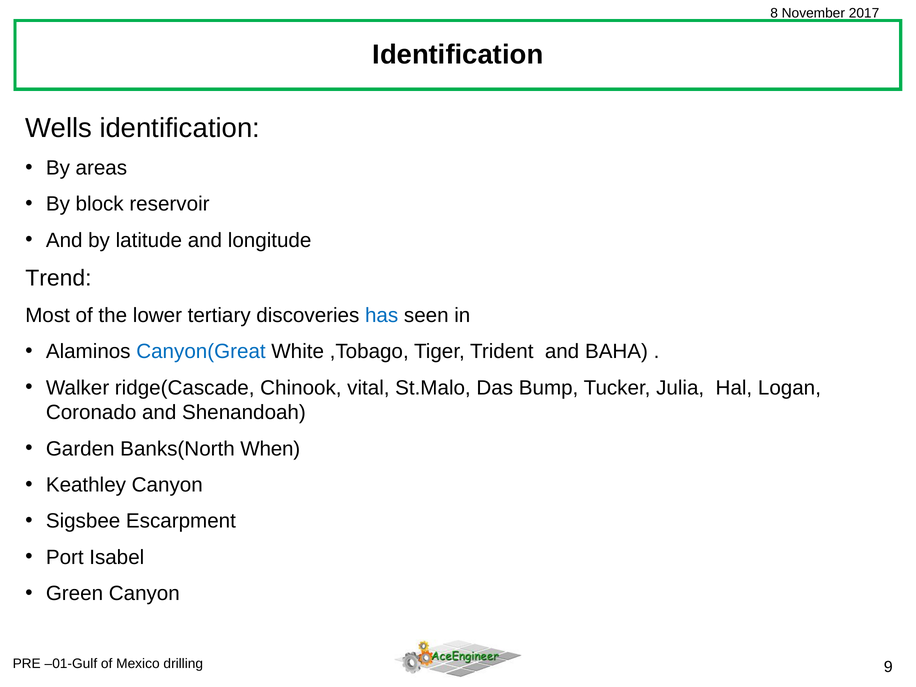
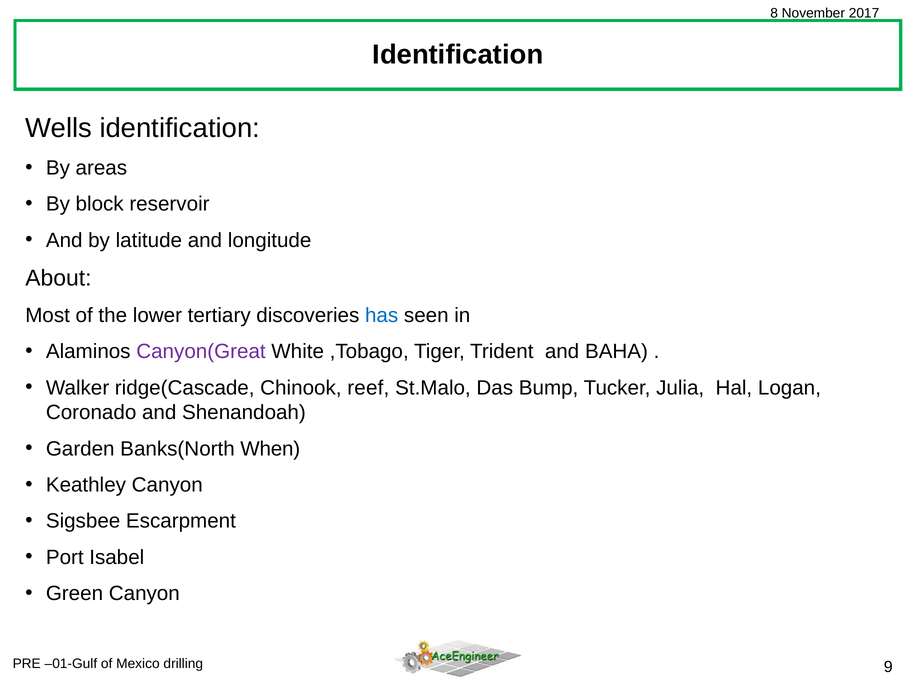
Trend: Trend -> About
Canyon(Great colour: blue -> purple
vital: vital -> reef
